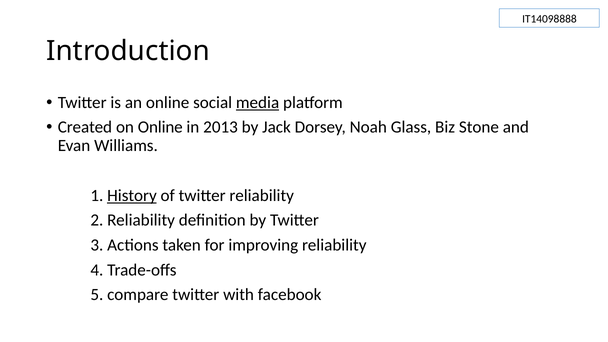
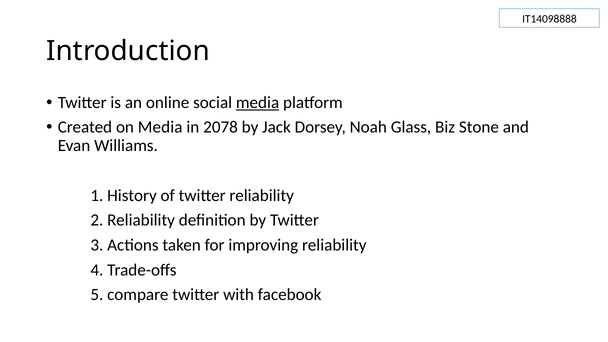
on Online: Online -> Media
2013: 2013 -> 2078
History underline: present -> none
